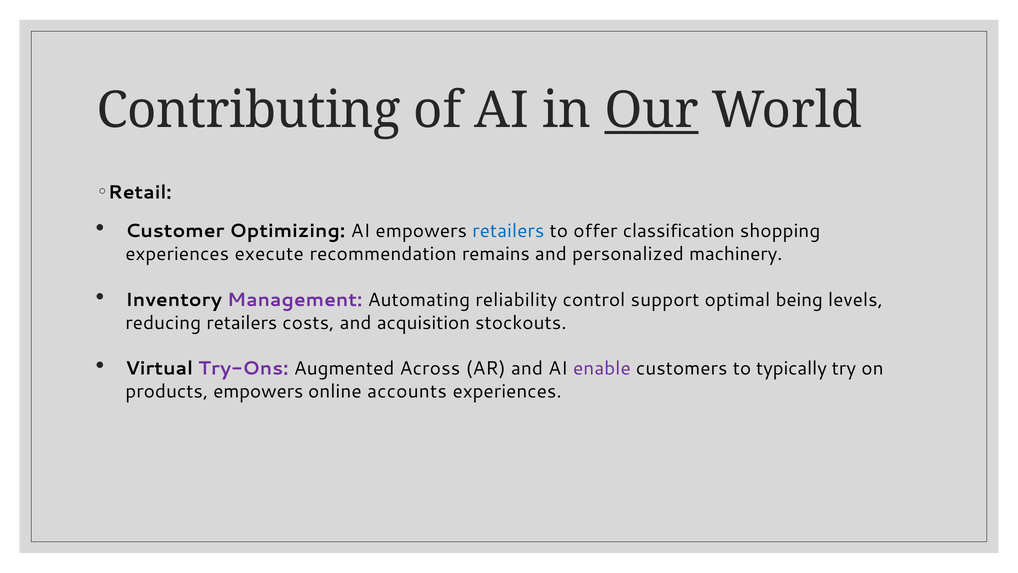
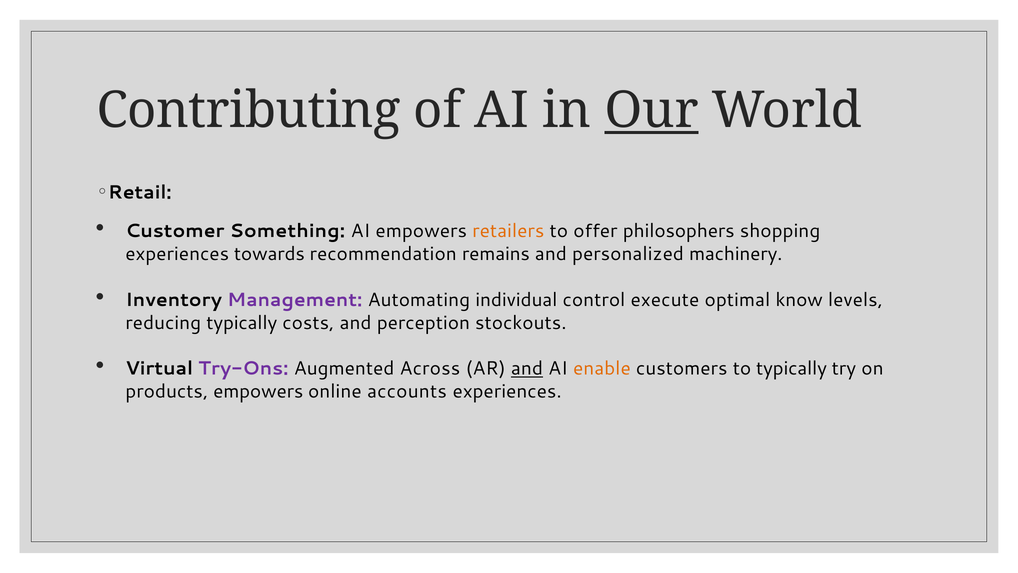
Optimizing: Optimizing -> Something
retailers at (508, 231) colour: blue -> orange
classification: classification -> philosophers
execute: execute -> towards
reliability: reliability -> individual
support: support -> execute
being: being -> know
reducing retailers: retailers -> typically
acquisition: acquisition -> perception
and at (527, 368) underline: none -> present
enable colour: purple -> orange
